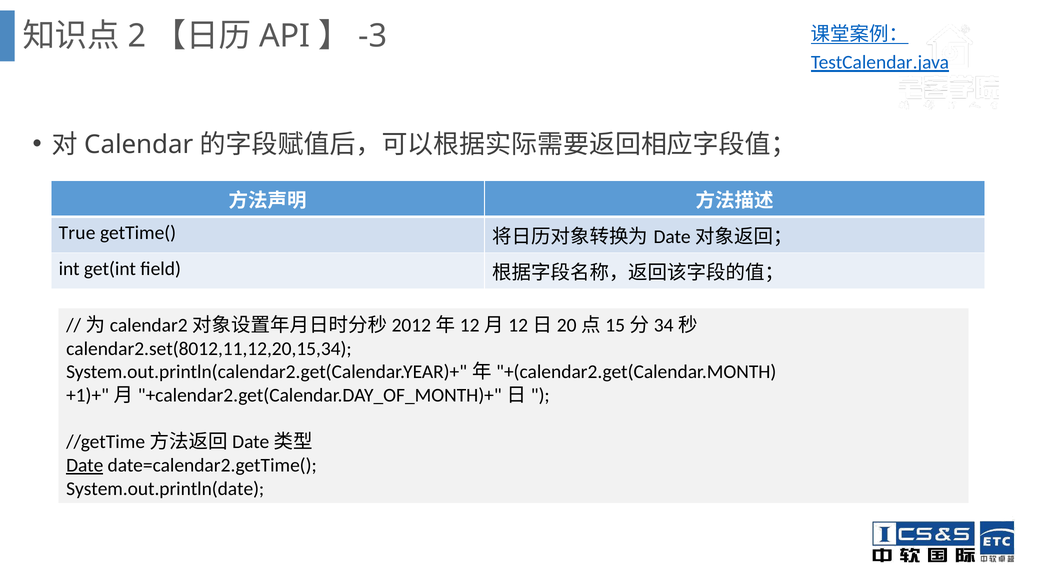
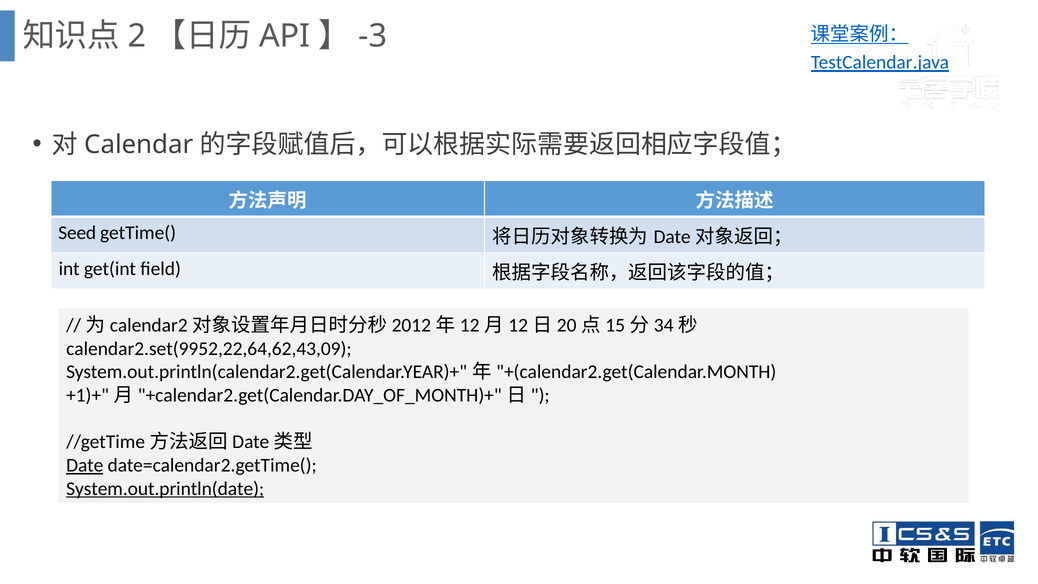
True: True -> Seed
calendar2.set(8012,11,12,20,15,34: calendar2.set(8012,11,12,20,15,34 -> calendar2.set(9952,22,64,62,43,09
System.out.println(date underline: none -> present
